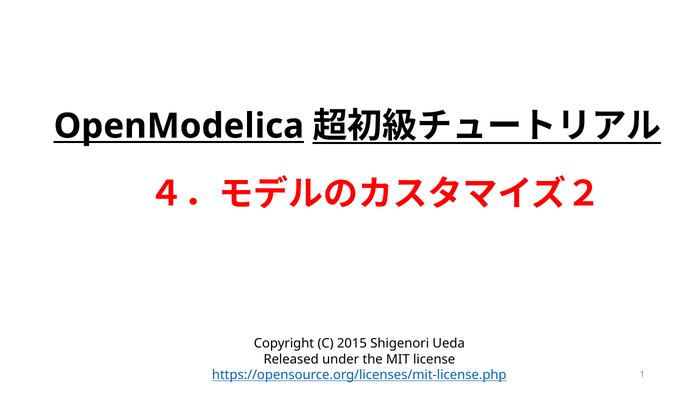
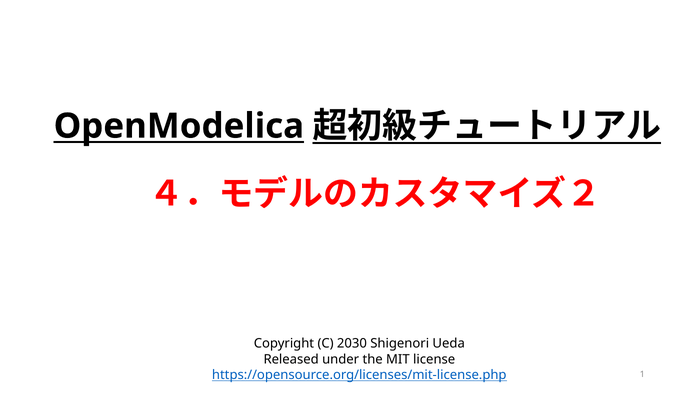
2015: 2015 -> 2030
